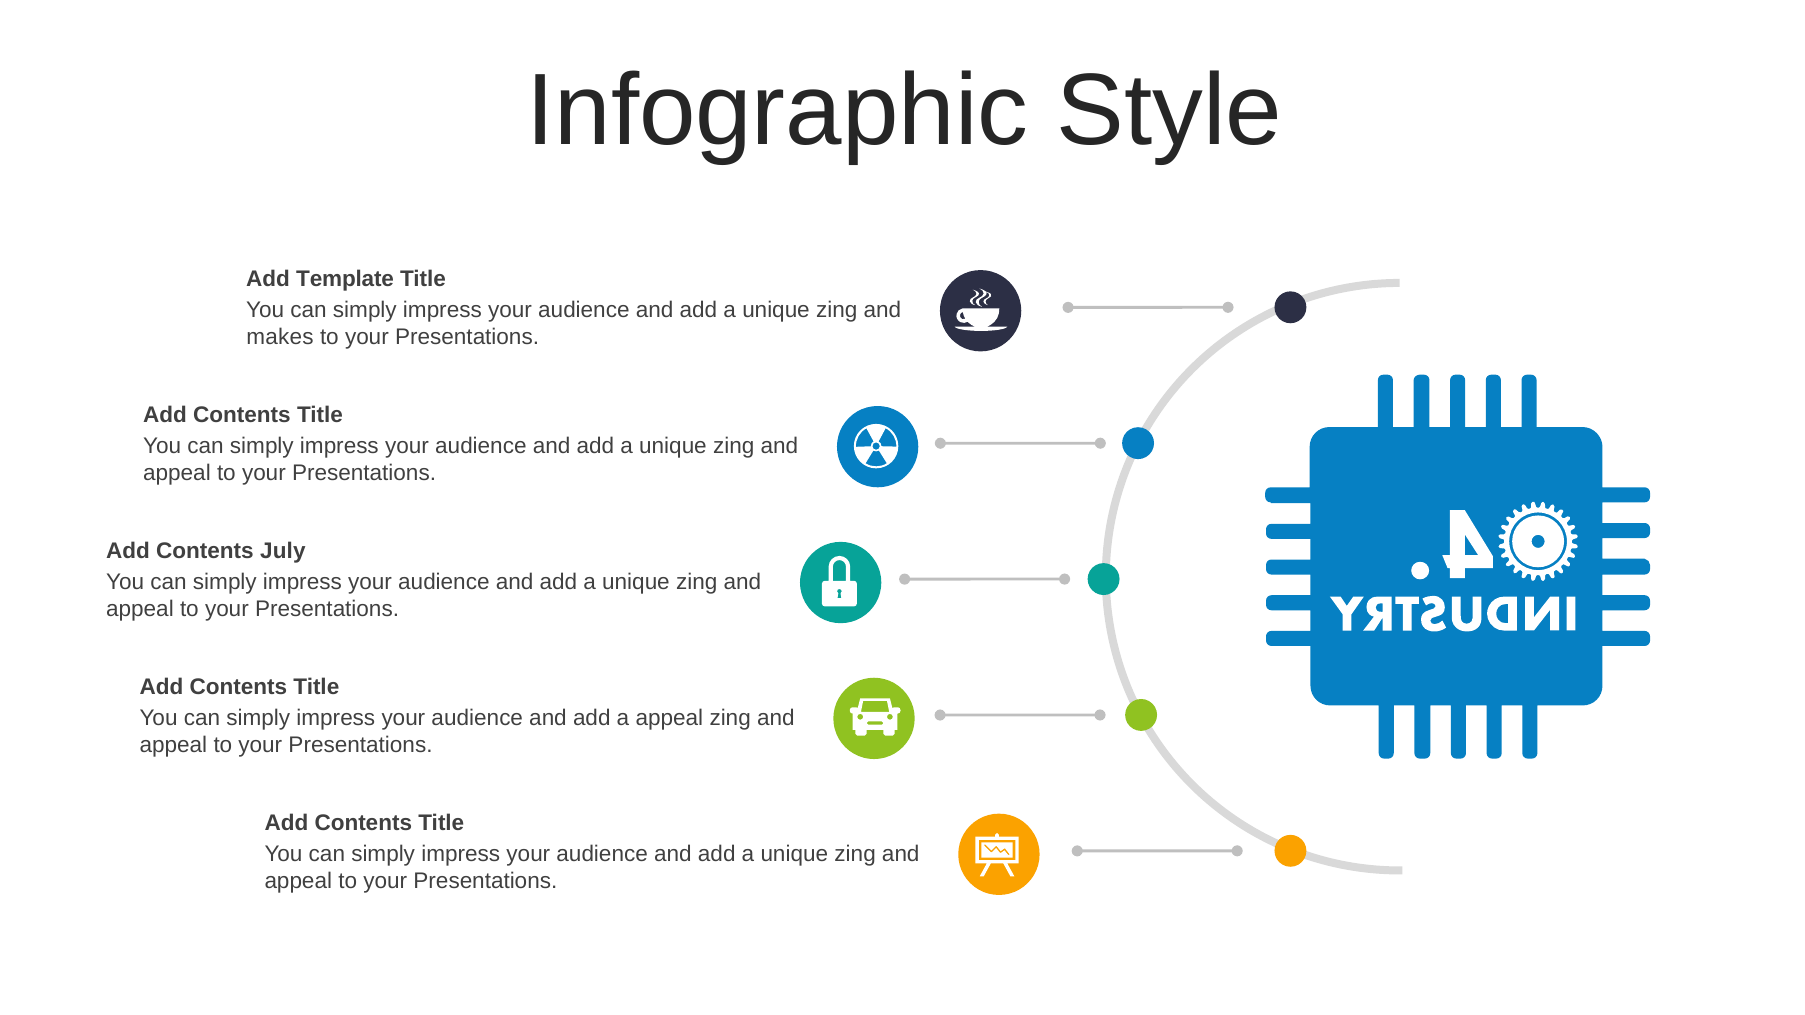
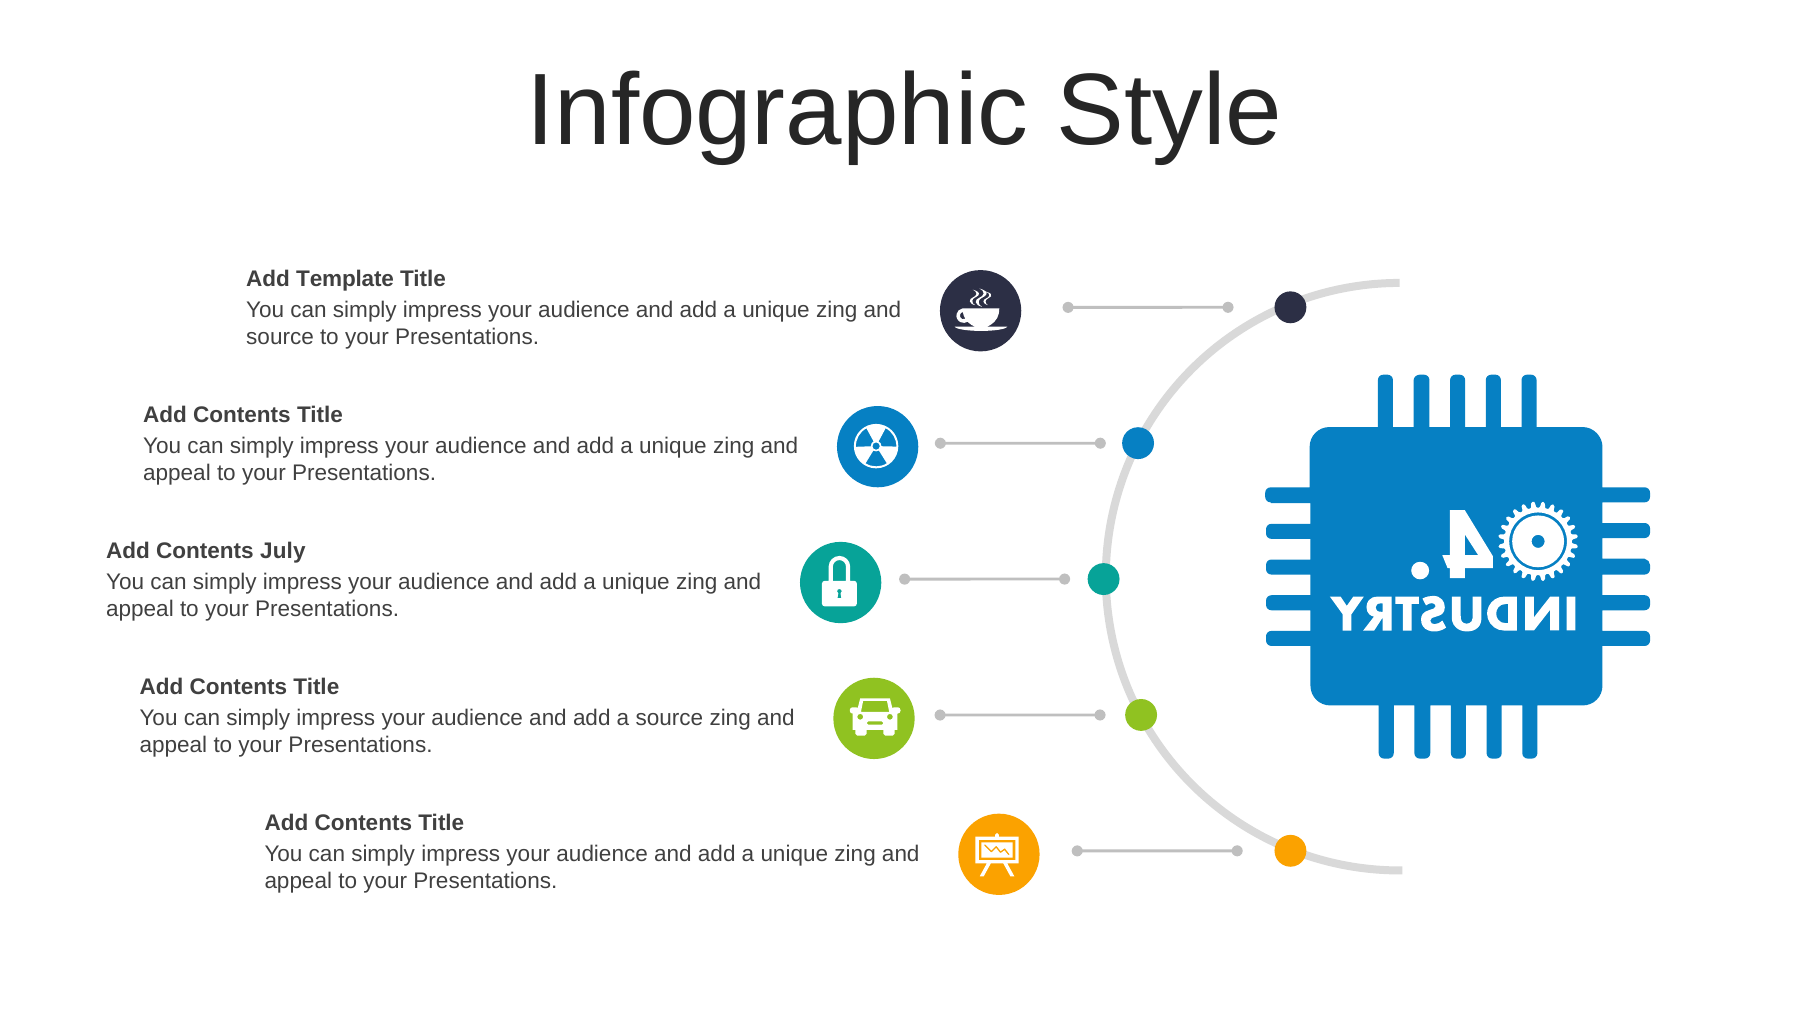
makes at (280, 337): makes -> source
a appeal: appeal -> source
